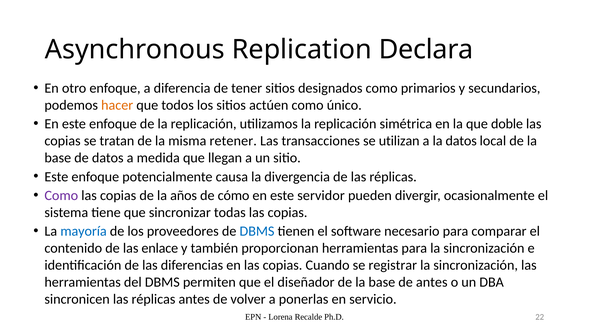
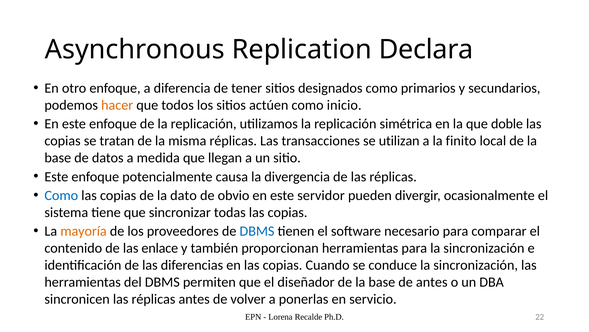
único: único -> inicio
misma retener: retener -> réplicas
la datos: datos -> finito
Como at (61, 195) colour: purple -> blue
años: años -> dato
cómo: cómo -> obvio
mayoría colour: blue -> orange
registrar: registrar -> conduce
